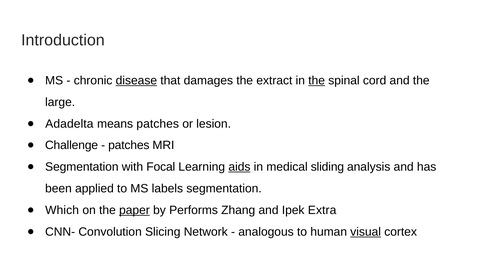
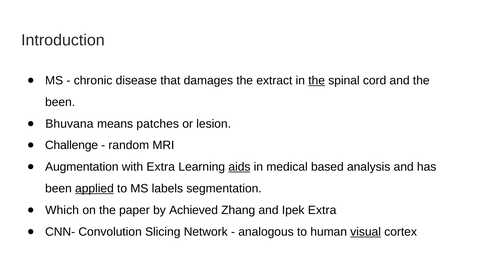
disease underline: present -> none
large at (60, 102): large -> been
Adadelta: Adadelta -> Bhuvana
patches at (129, 145): patches -> random
Segmentation at (82, 167): Segmentation -> Augmentation
with Focal: Focal -> Extra
sliding: sliding -> based
applied underline: none -> present
paper underline: present -> none
Performs: Performs -> Achieved
